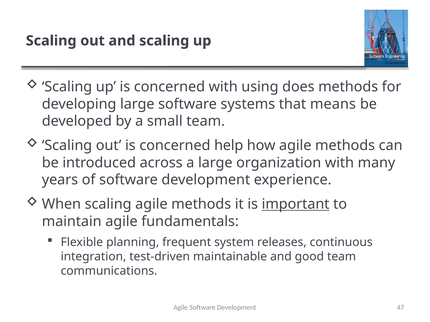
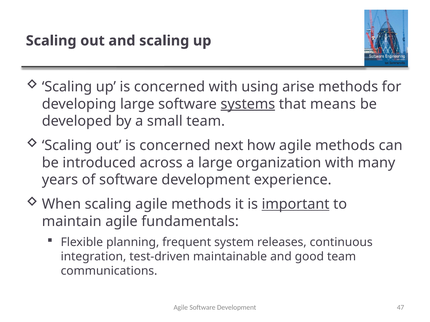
does: does -> arise
systems underline: none -> present
help: help -> next
